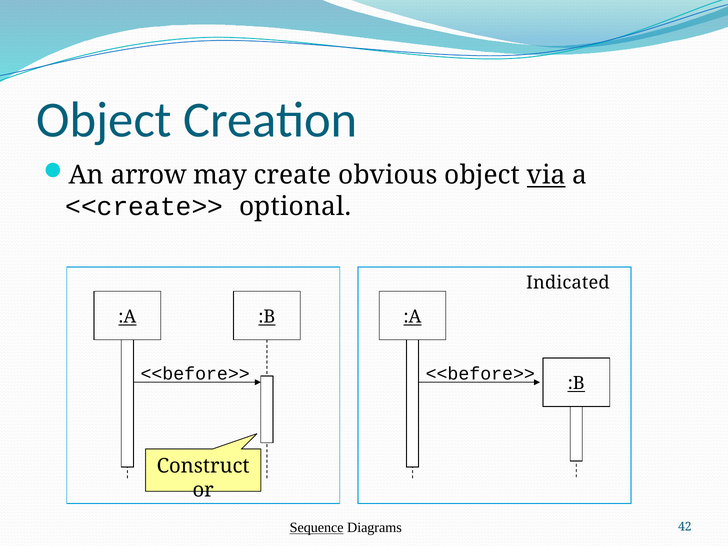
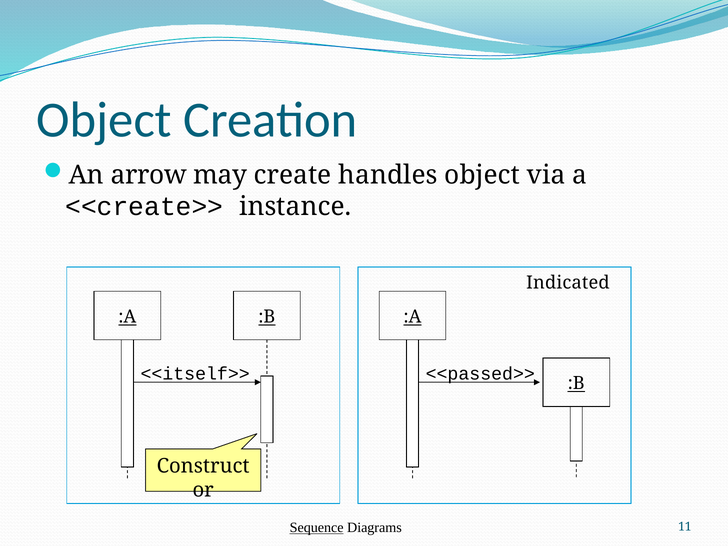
obvious: obvious -> handles
via underline: present -> none
optional: optional -> instance
<<before>> at (195, 374): <<before>> -> <<itself>>
<<before>> at (480, 374): <<before>> -> <<passed>>
42: 42 -> 11
